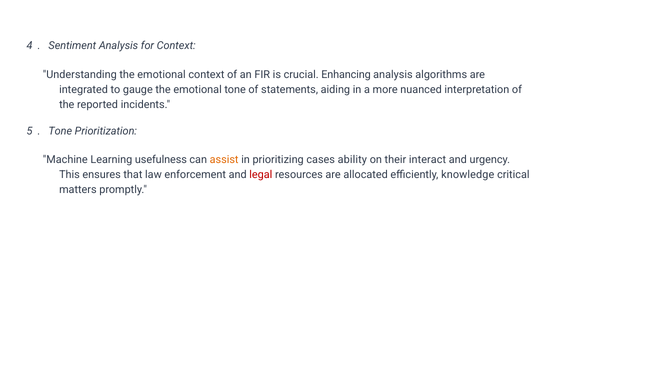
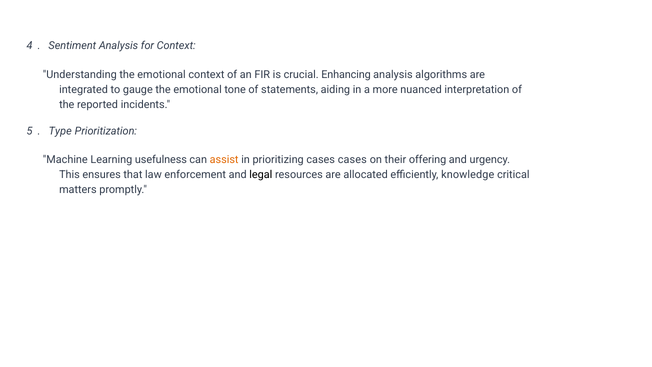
Tone at (60, 131): Tone -> Type
cases ability: ability -> cases
interact: interact -> offering
legal colour: red -> black
